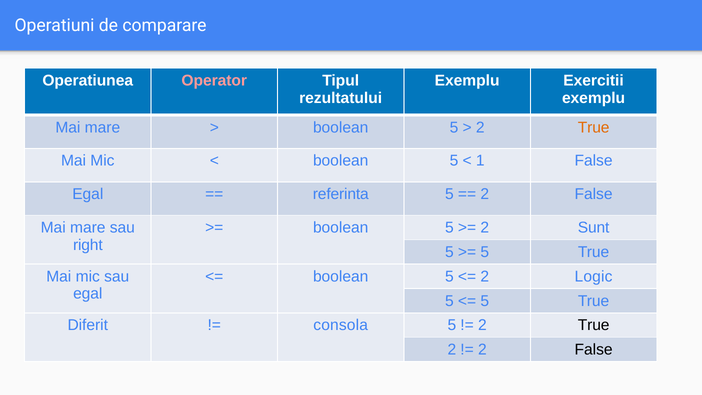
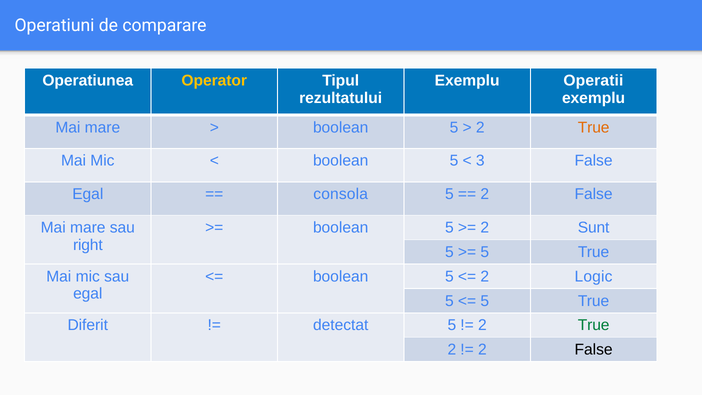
Operator colour: pink -> yellow
Exercitii: Exercitii -> Operatii
1: 1 -> 3
referinta: referinta -> consola
consola: consola -> detectat
True at (594, 325) colour: black -> green
